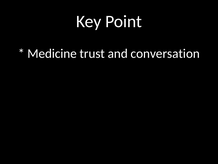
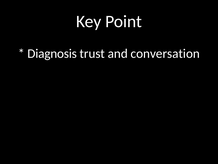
Medicine: Medicine -> Diagnosis
